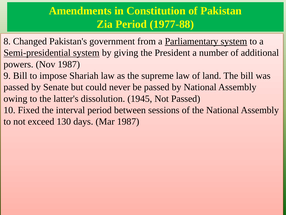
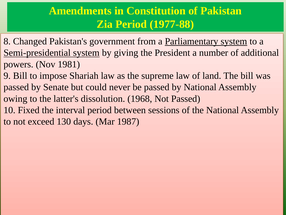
Nov 1987: 1987 -> 1981
1945: 1945 -> 1968
